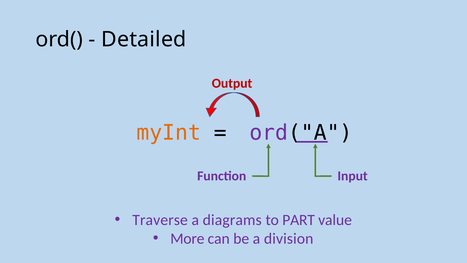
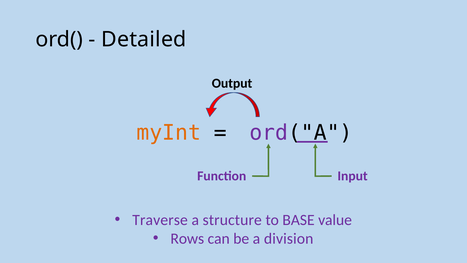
Output colour: red -> black
diagrams: diagrams -> structure
PART: PART -> BASE
More: More -> Rows
